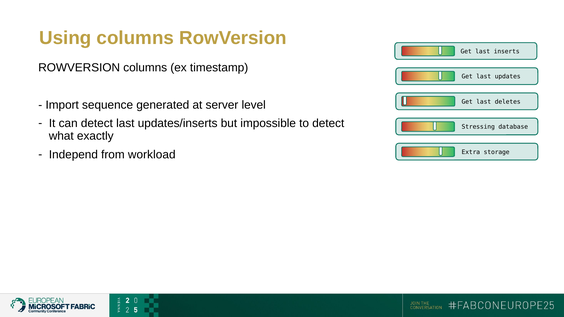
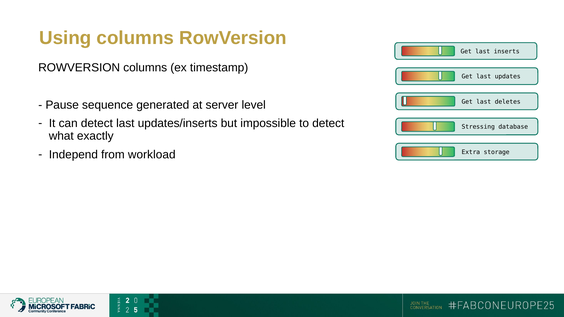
Import: Import -> Pause
